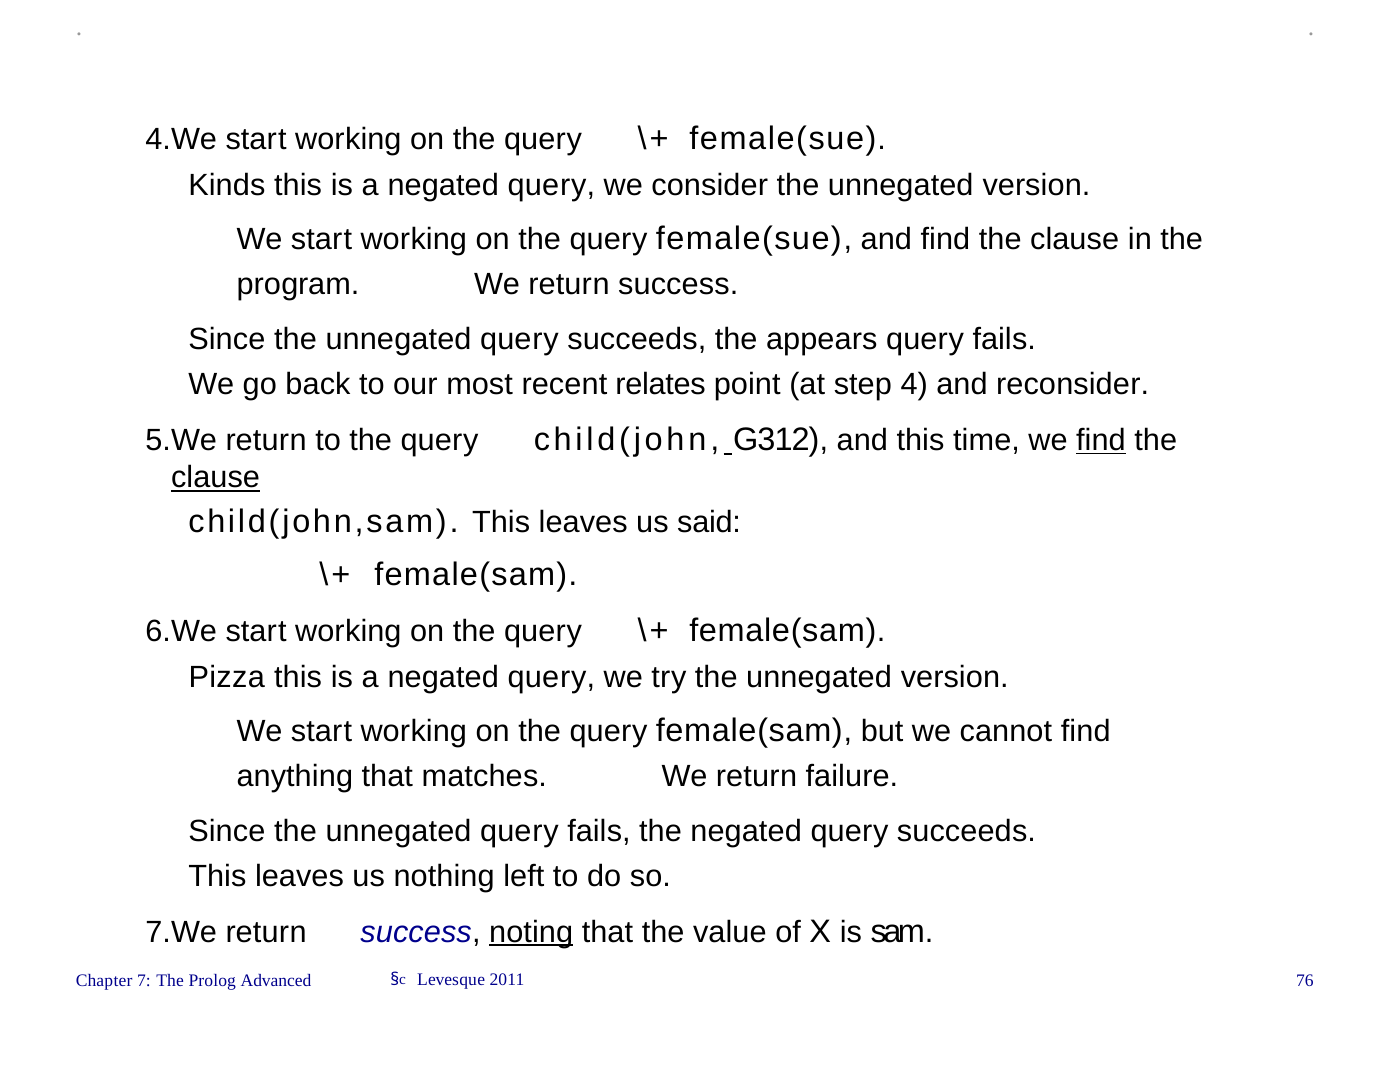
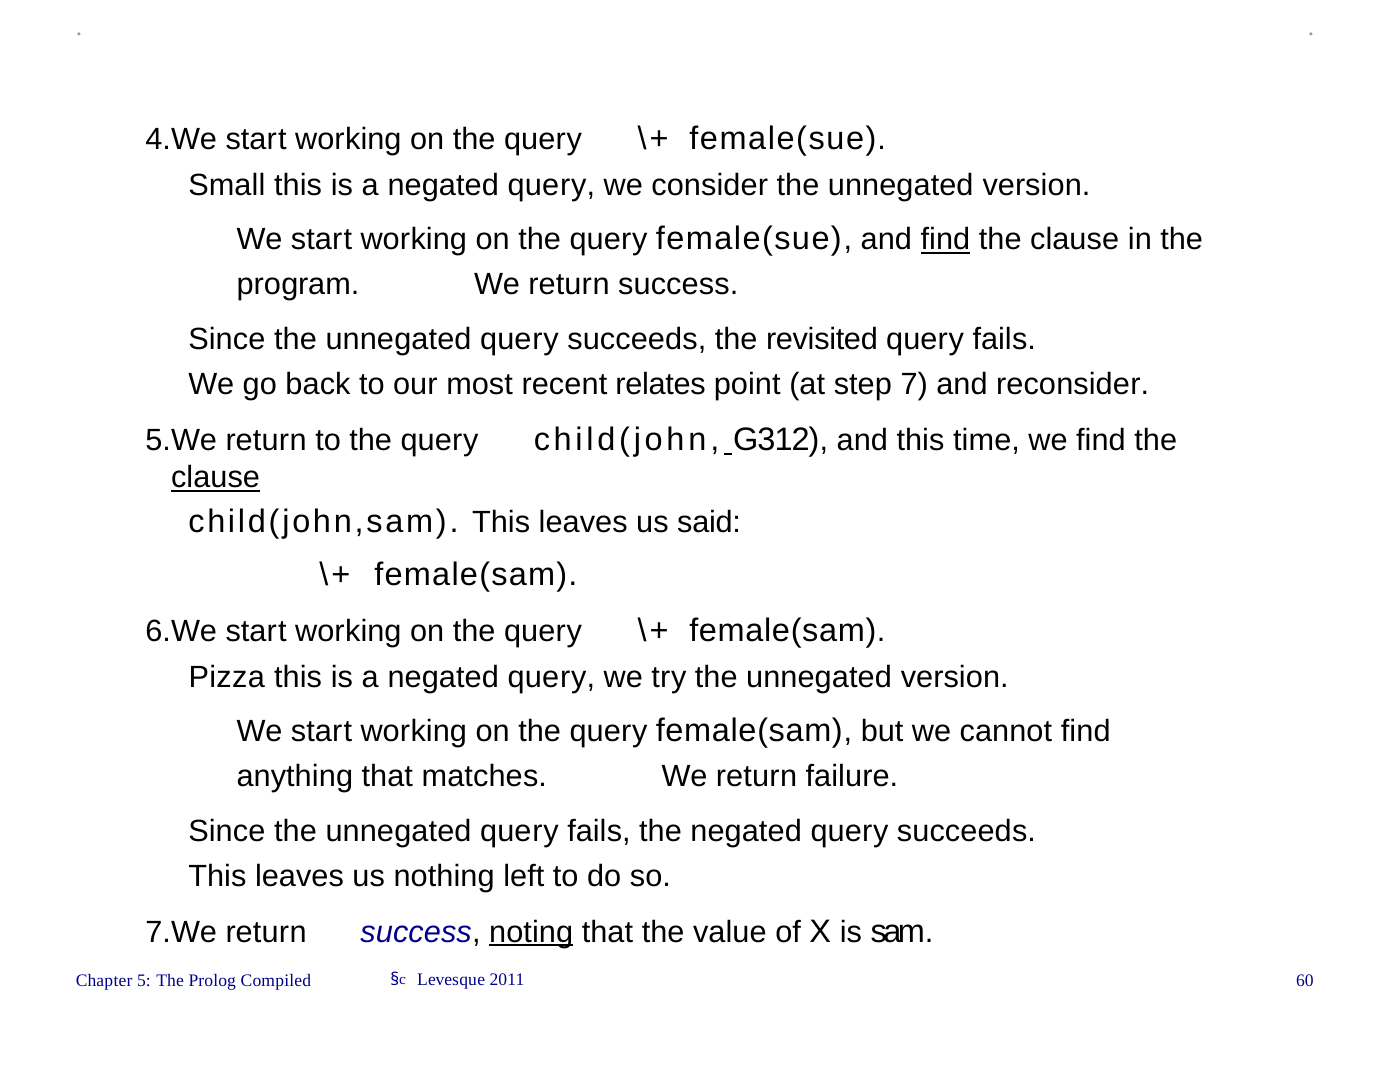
Kinds: Kinds -> Small
find at (945, 239) underline: none -> present
appears: appears -> revisited
4: 4 -> 7
find at (1101, 440) underline: present -> none
7: 7 -> 5
Advanced: Advanced -> Compiled
76: 76 -> 60
